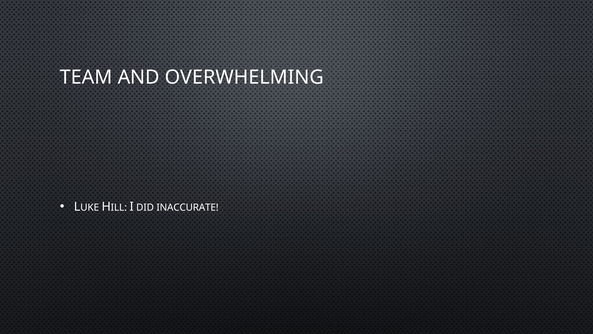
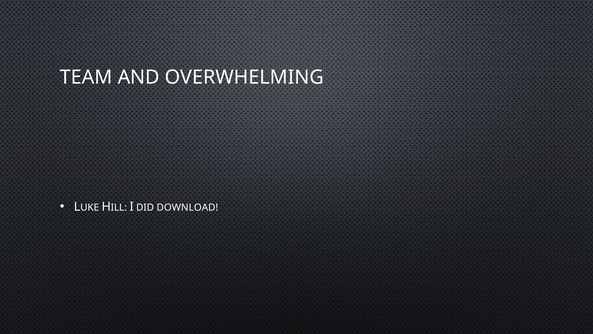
INACCURATE: INACCURATE -> DOWNLOAD
